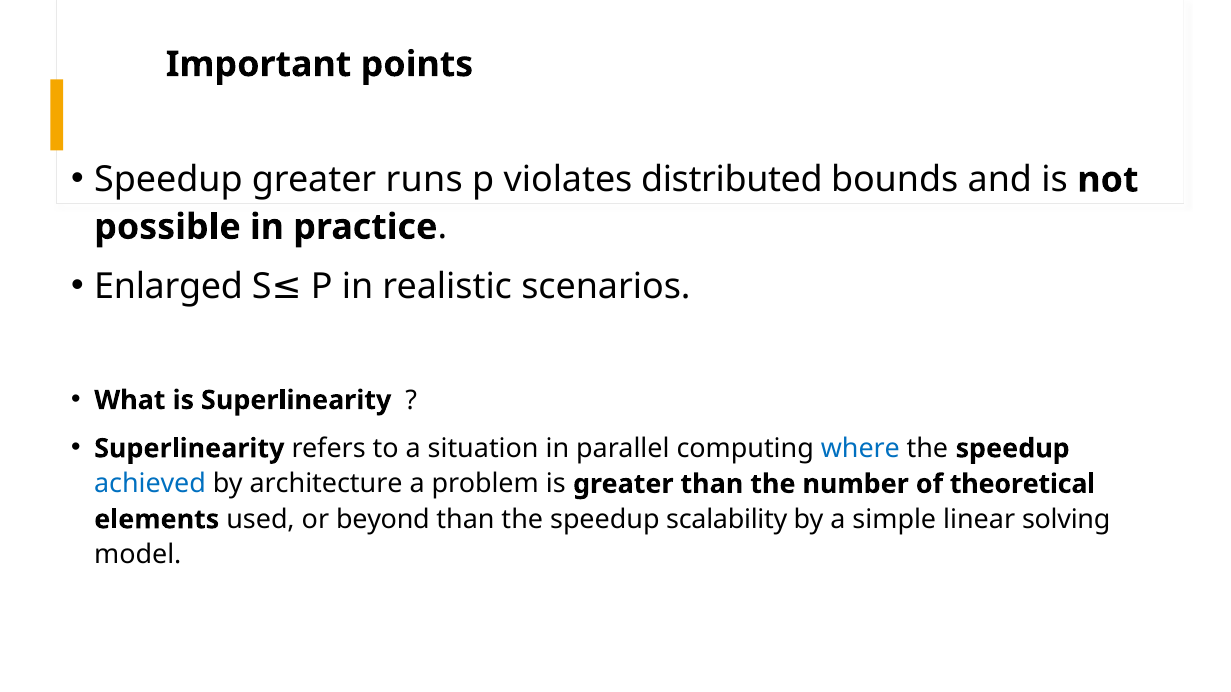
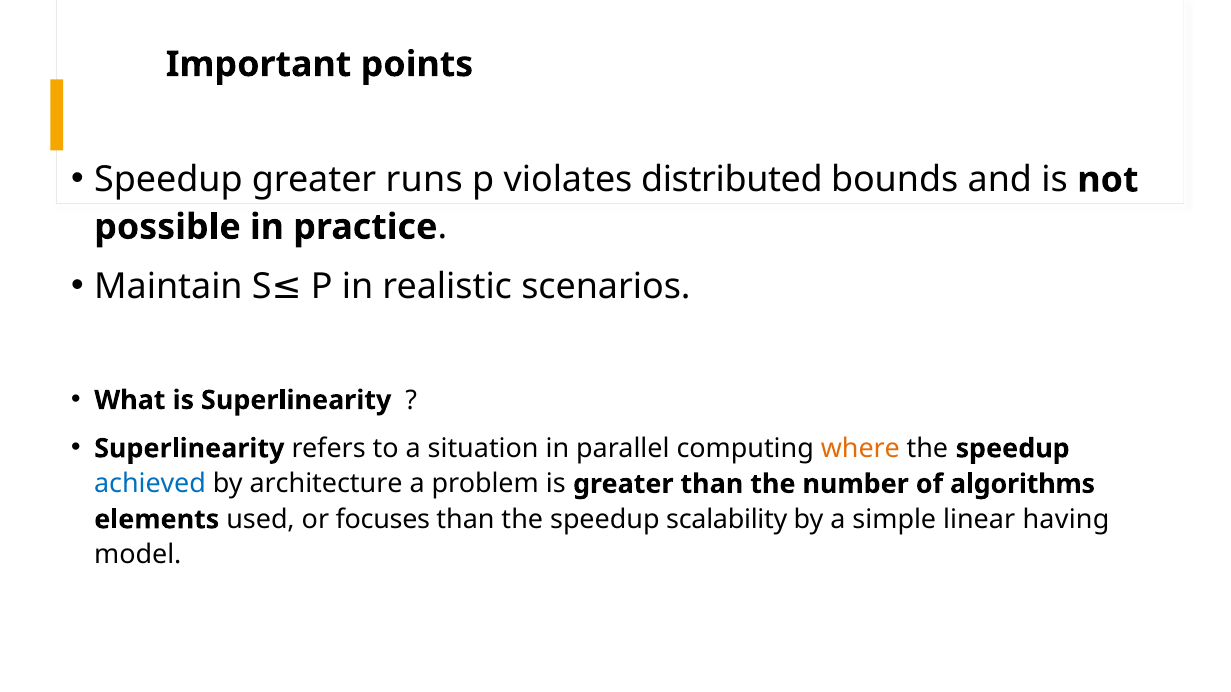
Enlarged: Enlarged -> Maintain
where colour: blue -> orange
theoretical: theoretical -> algorithms
beyond: beyond -> focuses
solving: solving -> having
